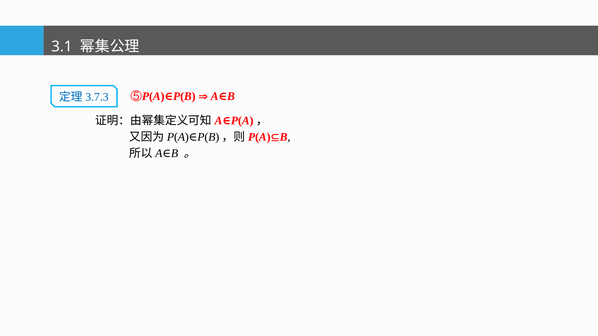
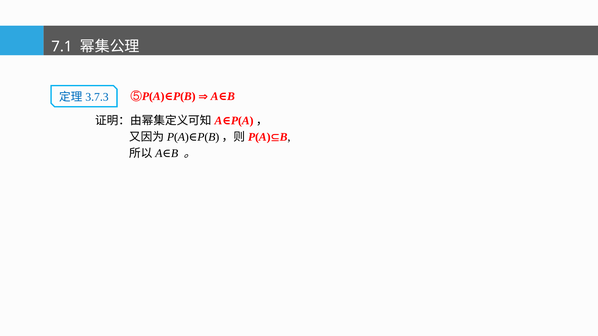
3.1: 3.1 -> 7.1
